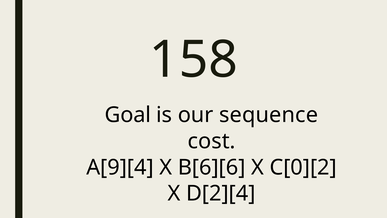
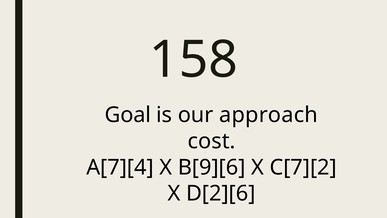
sequence: sequence -> approach
A[9][4: A[9][4 -> A[7][4
B[6][6: B[6][6 -> B[9][6
C[0][2: C[0][2 -> C[7][2
D[2][4: D[2][4 -> D[2][6
